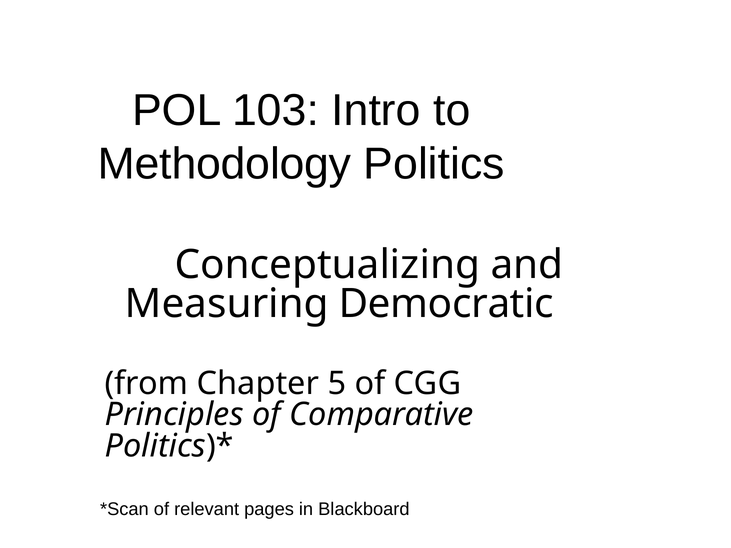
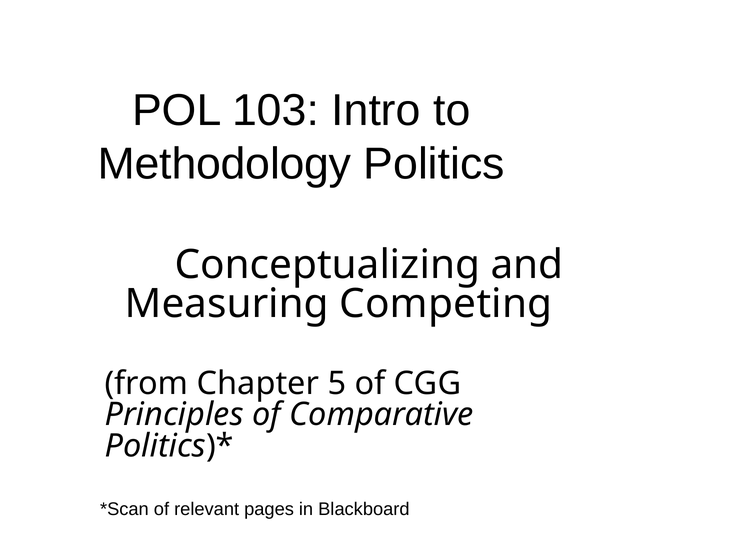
Democratic: Democratic -> Competing
